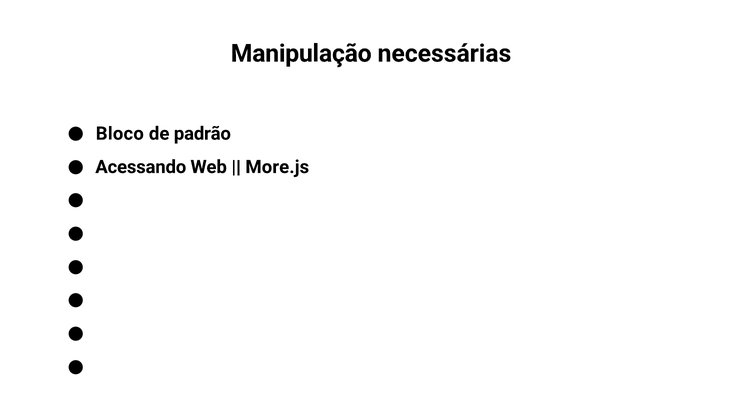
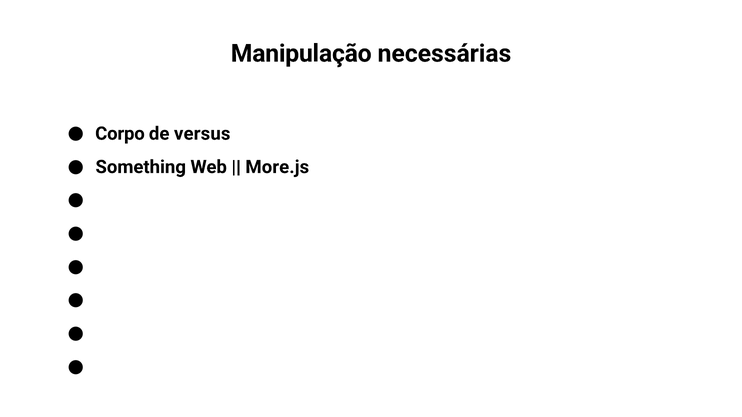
Bloco: Bloco -> Corpo
padrão: padrão -> versus
Acessando: Acessando -> Something
